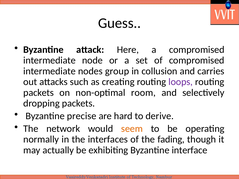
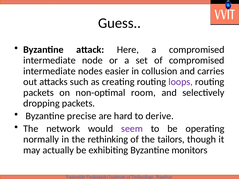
group: group -> easier
seem colour: orange -> purple
interfaces: interfaces -> rethinking
fading: fading -> tailors
interface: interface -> monitors
